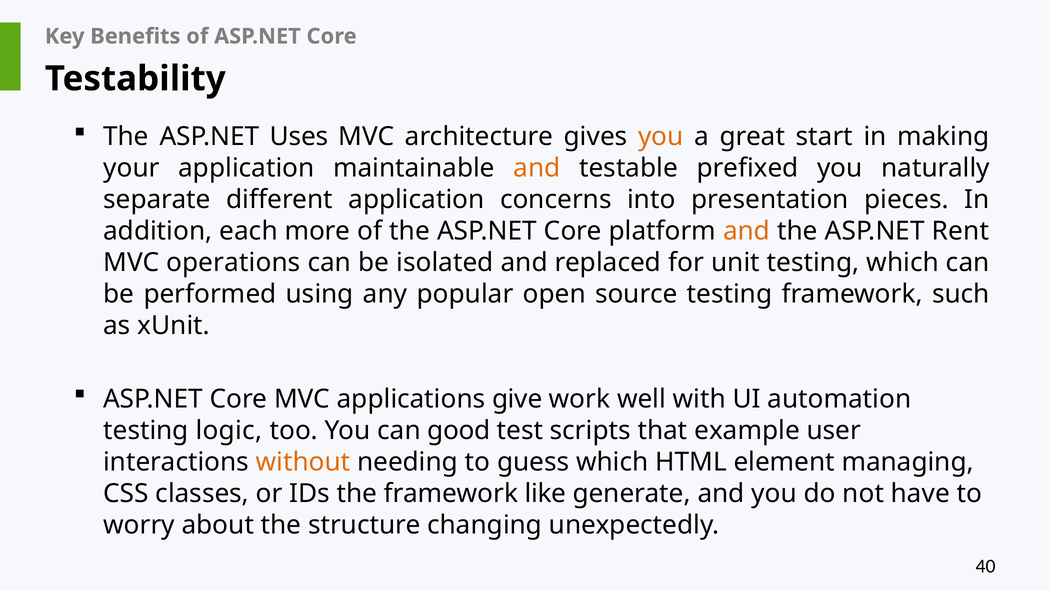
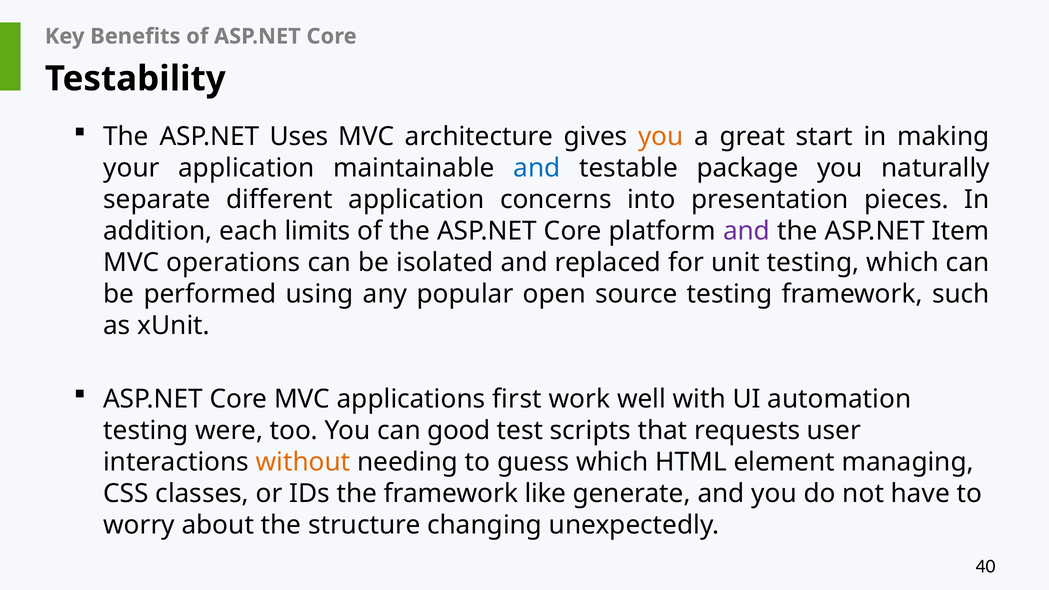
and at (537, 168) colour: orange -> blue
prefixed: prefixed -> package
more: more -> limits
and at (747, 231) colour: orange -> purple
Rent: Rent -> Item
give: give -> first
logic: logic -> were
example: example -> requests
